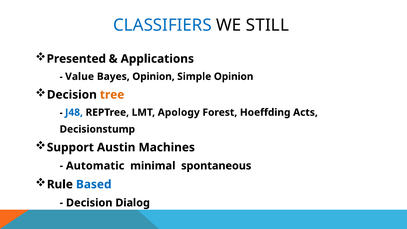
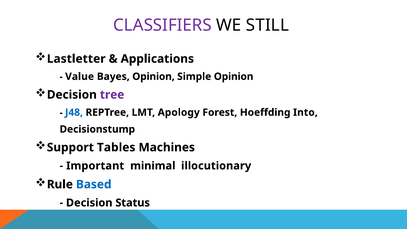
CLASSIFIERS colour: blue -> purple
Presented: Presented -> Lastletter
tree colour: orange -> purple
Acts: Acts -> Into
Austin: Austin -> Tables
Automatic: Automatic -> Important
spontaneous: spontaneous -> illocutionary
Dialog: Dialog -> Status
